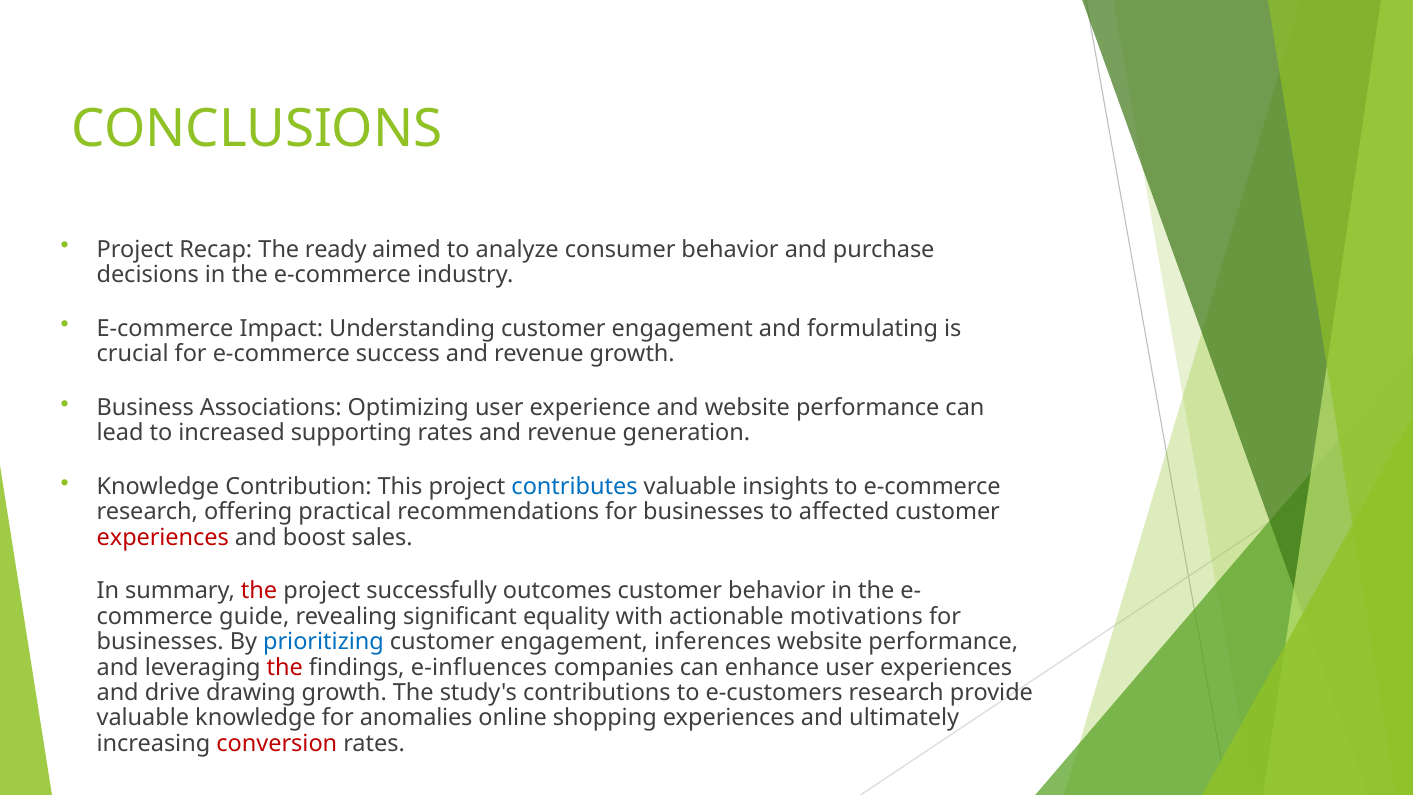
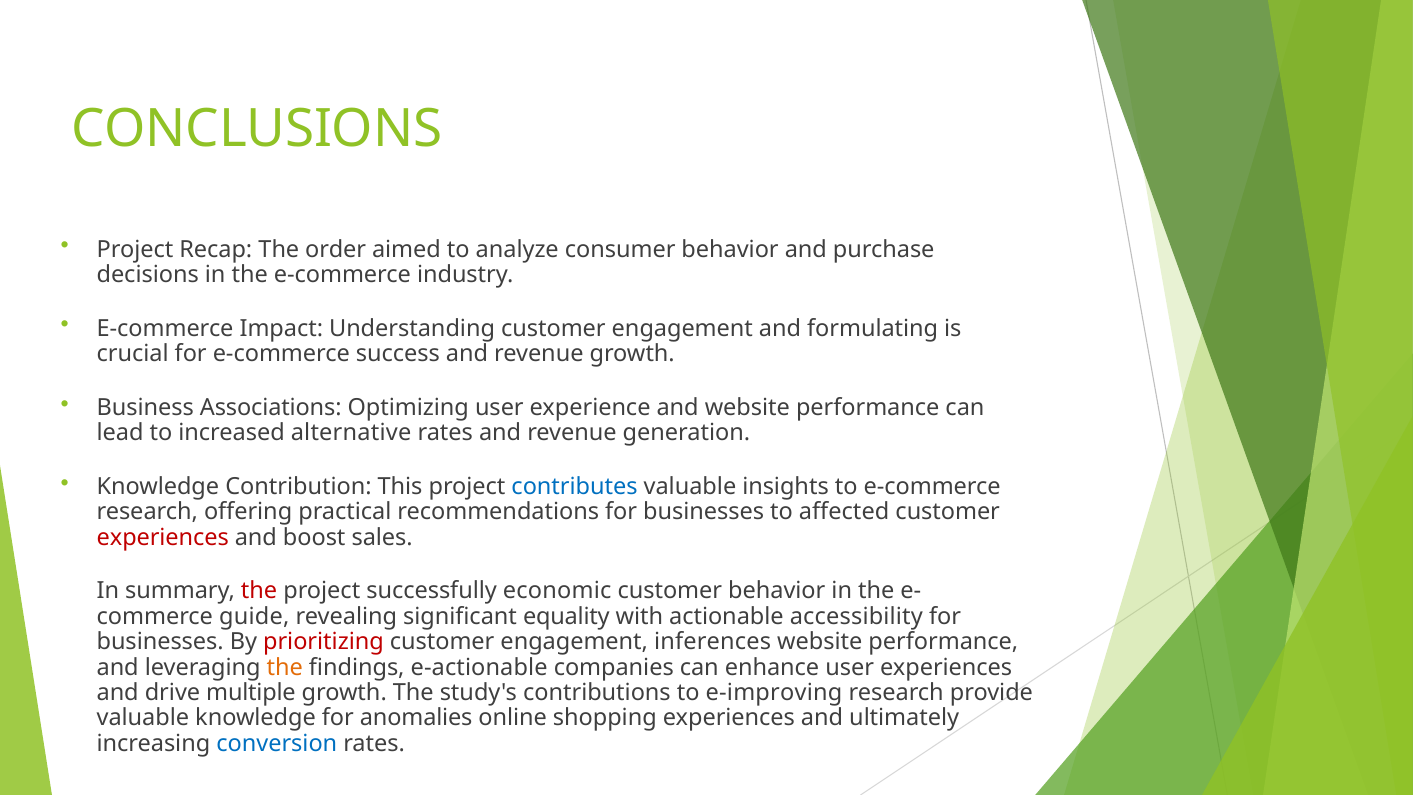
ready: ready -> order
supporting: supporting -> alternative
outcomes: outcomes -> economic
motivations: motivations -> accessibility
prioritizing colour: blue -> red
the at (285, 667) colour: red -> orange
e-influences: e-influences -> e-actionable
drawing: drawing -> multiple
e-customers: e-customers -> e-improving
conversion colour: red -> blue
